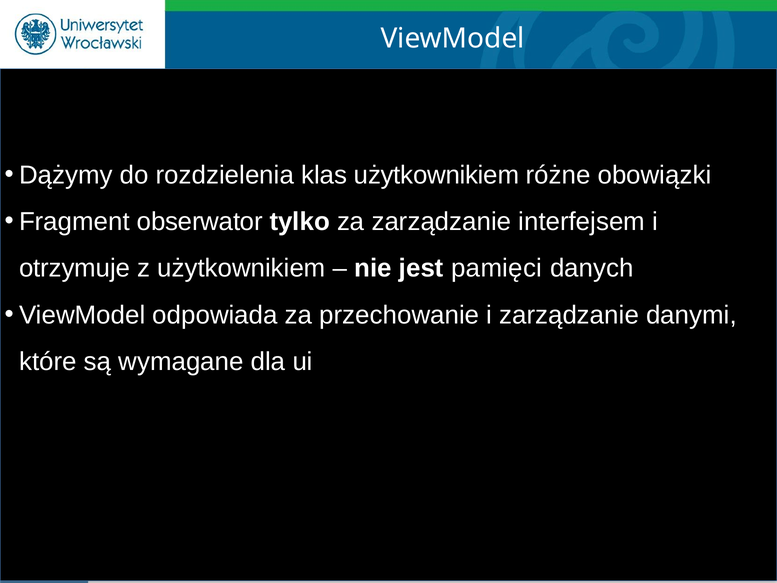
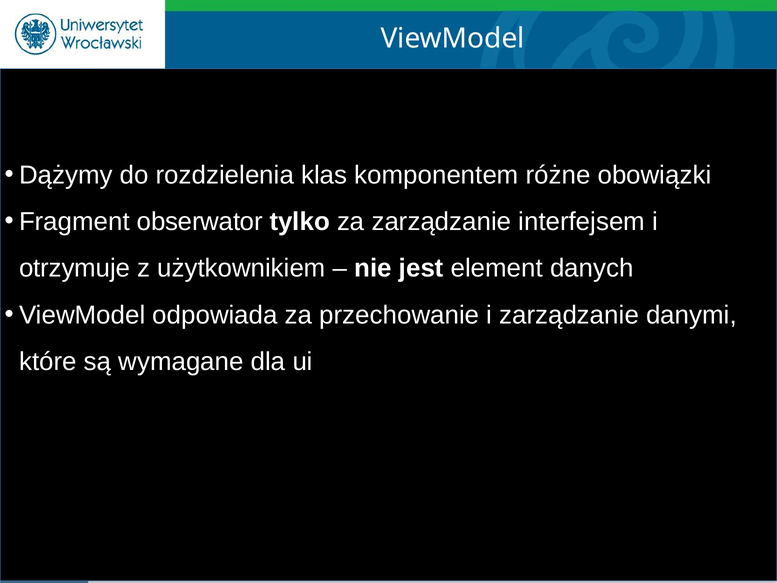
klas użytkownikiem: użytkownikiem -> komponentem
pamięci: pamięci -> element
